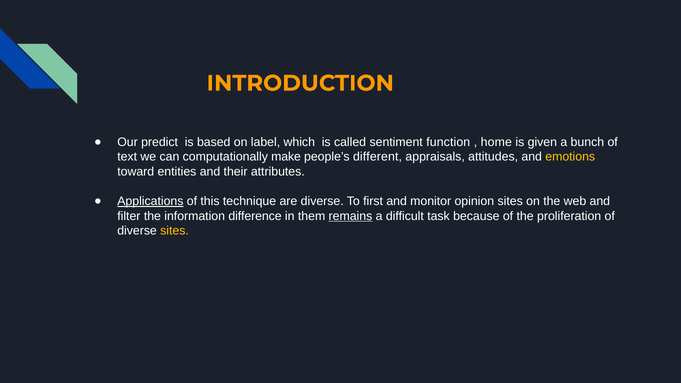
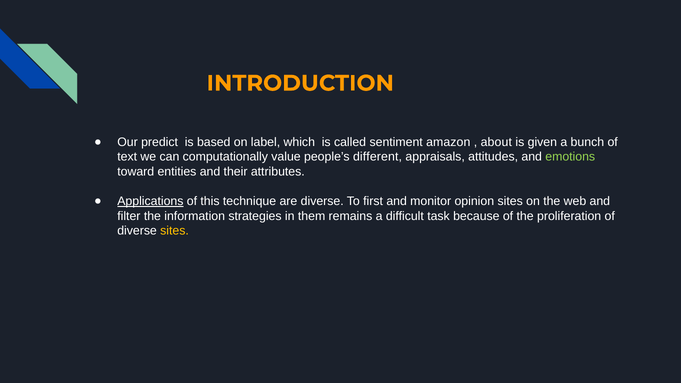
function: function -> amazon
home: home -> about
make: make -> value
emotions colour: yellow -> light green
difference: difference -> strategies
remains underline: present -> none
